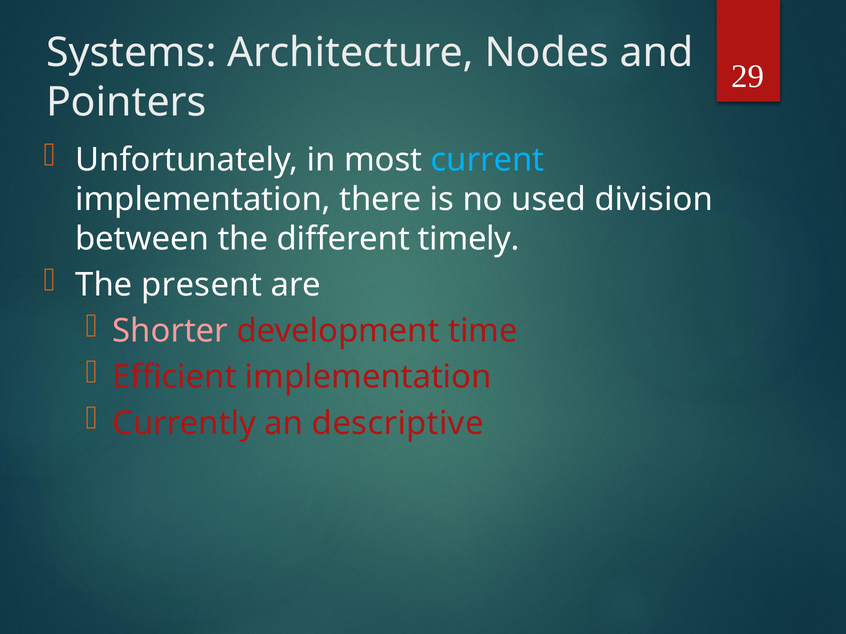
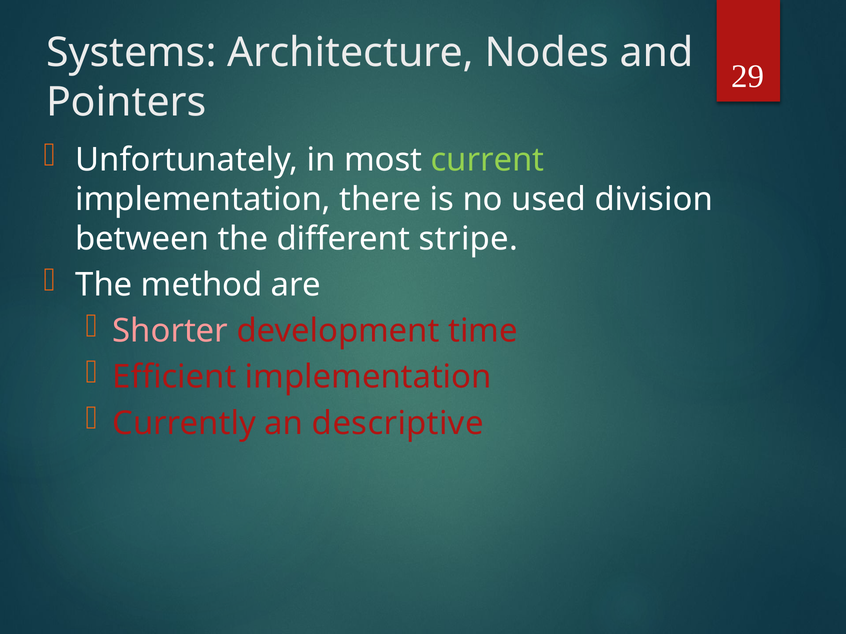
current colour: light blue -> light green
timely: timely -> stripe
present: present -> method
